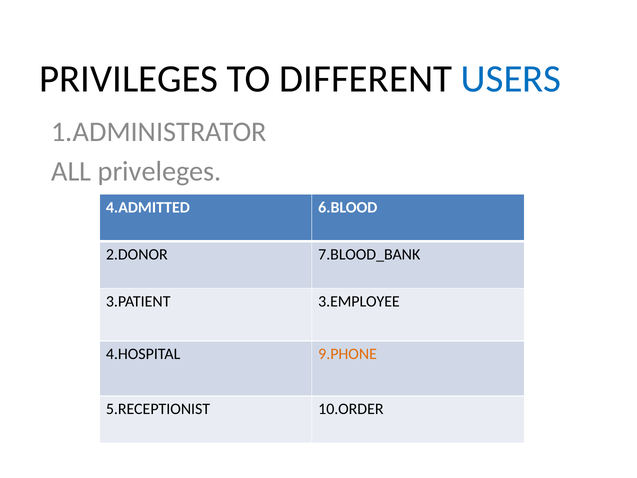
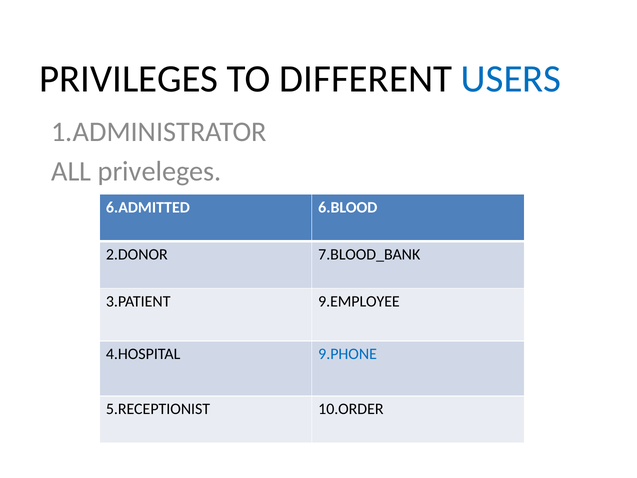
4.ADMITTED: 4.ADMITTED -> 6.ADMITTED
3.EMPLOYEE: 3.EMPLOYEE -> 9.EMPLOYEE
9.PHONE colour: orange -> blue
